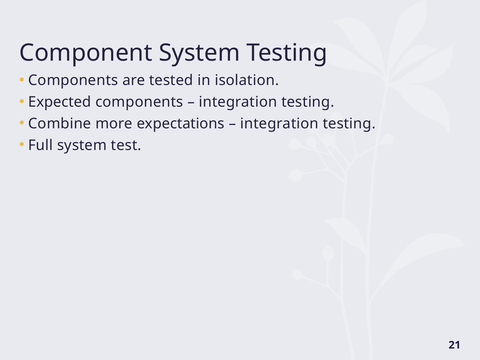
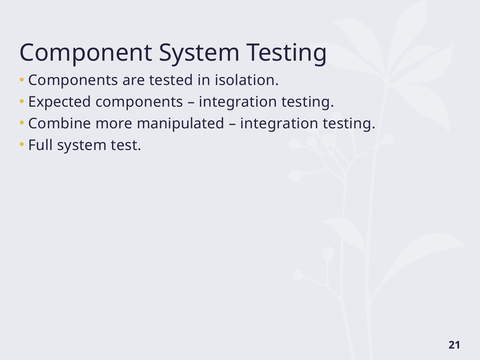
expectations: expectations -> manipulated
